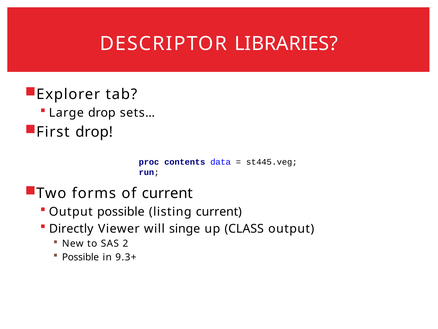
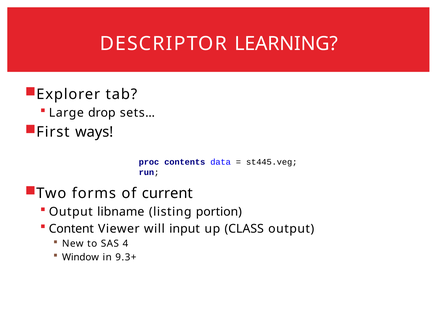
LIBRARIES: LIBRARIES -> LEARNING
First drop: drop -> ways
Output possible: possible -> libname
listing current: current -> portion
Directly: Directly -> Content
singe: singe -> input
2: 2 -> 4
Possible at (81, 257): Possible -> Window
